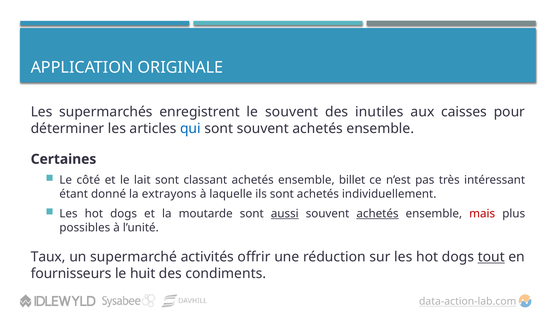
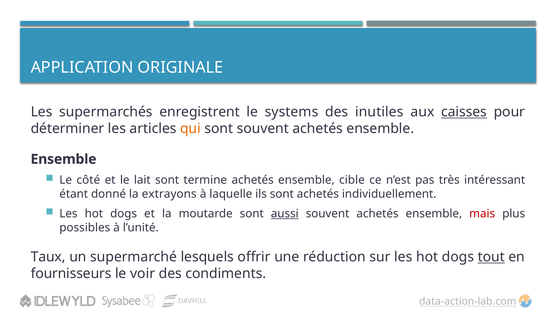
le souvent: souvent -> systems
caisses underline: none -> present
qui colour: blue -> orange
Certaines at (63, 159): Certaines -> Ensemble
classant: classant -> termine
billet: billet -> cible
achetés at (377, 214) underline: present -> none
activités: activités -> lesquels
huit: huit -> voir
